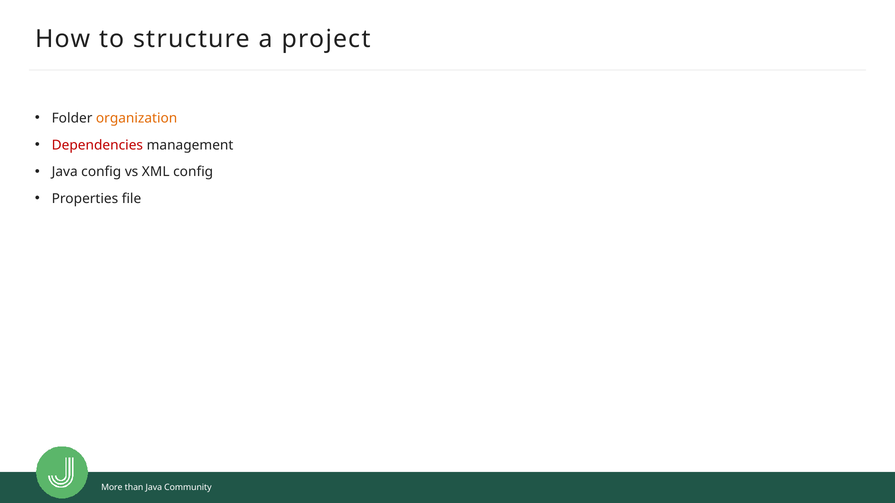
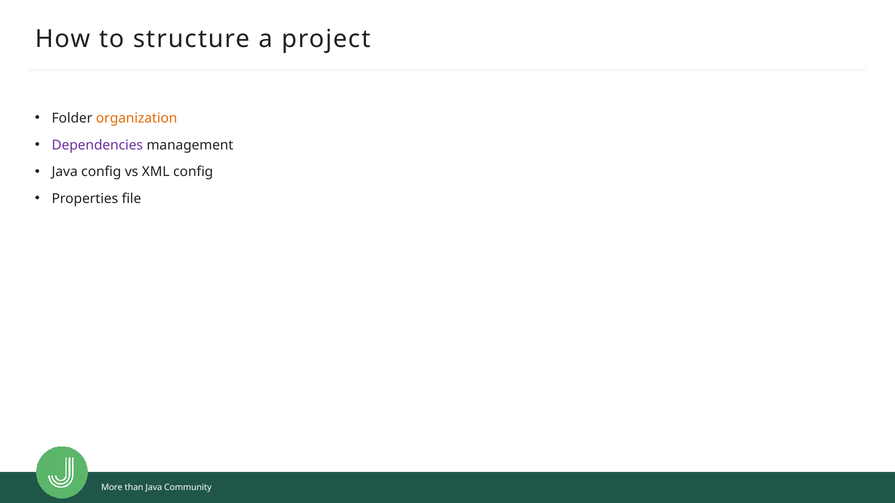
Dependencies colour: red -> purple
